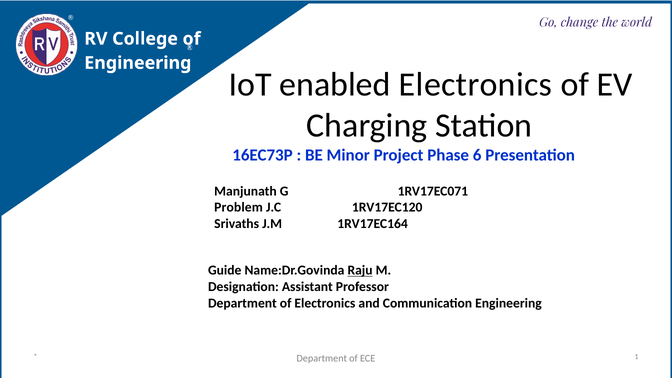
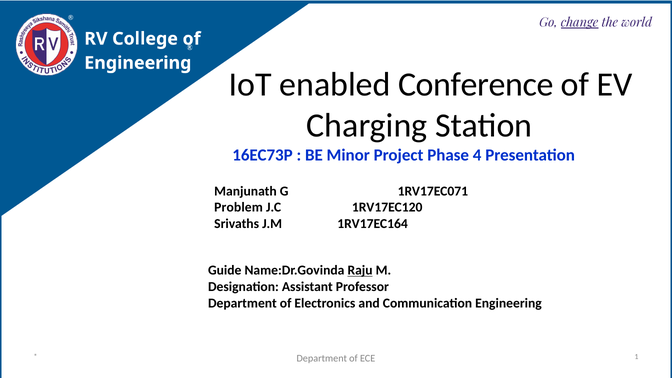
change underline: none -> present
Electronics at (476, 85): Electronics -> Conference
6: 6 -> 4
